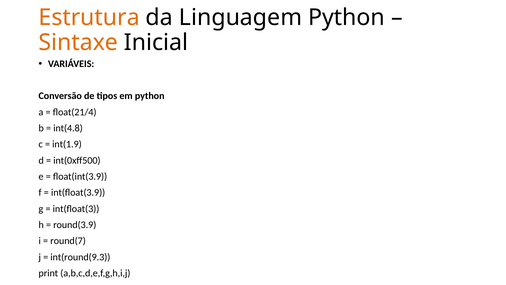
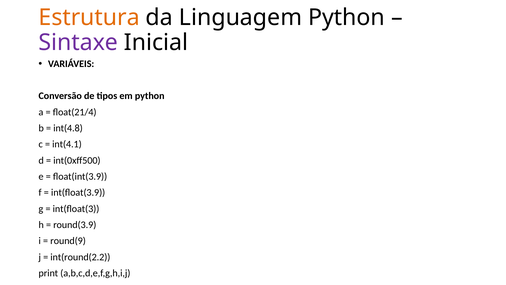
Sintaxe colour: orange -> purple
int(1.9: int(1.9 -> int(4.1
round(7: round(7 -> round(9
int(round(9.3: int(round(9.3 -> int(round(2.2
